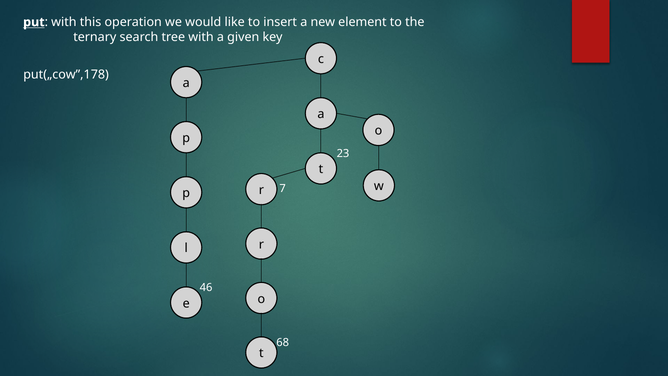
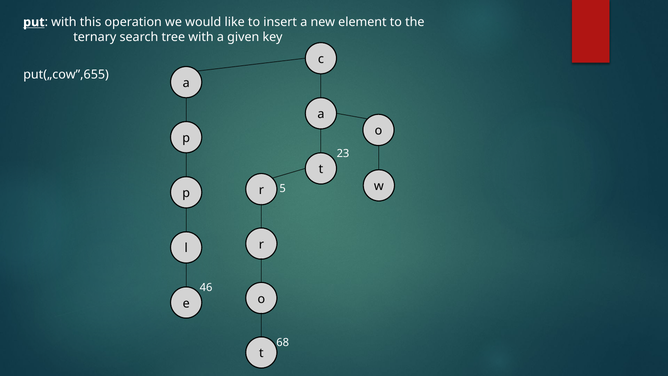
put(„cow”,178: put(„cow”,178 -> put(„cow”,655
7: 7 -> 5
